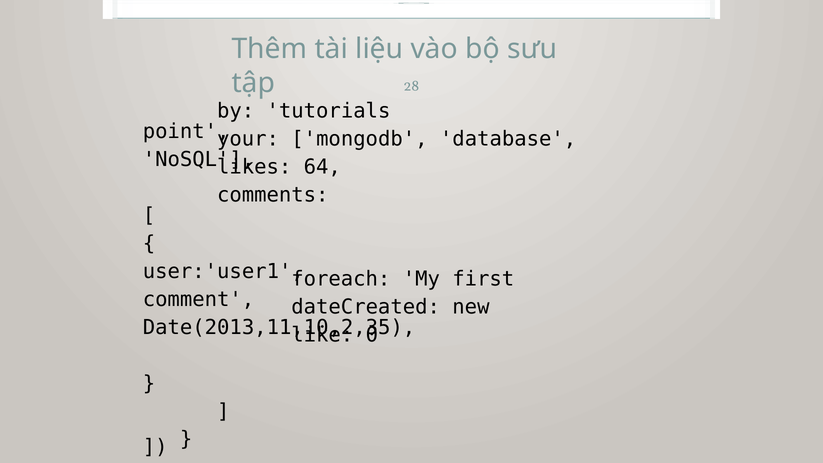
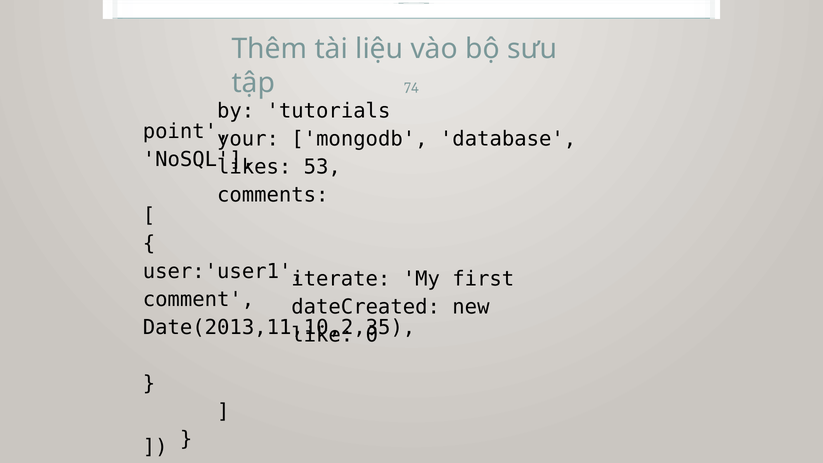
28: 28 -> 74
64: 64 -> 53
foreach: foreach -> iterate
